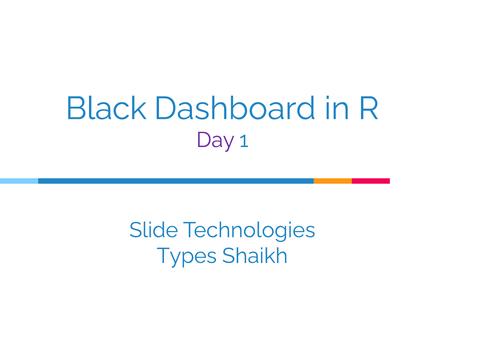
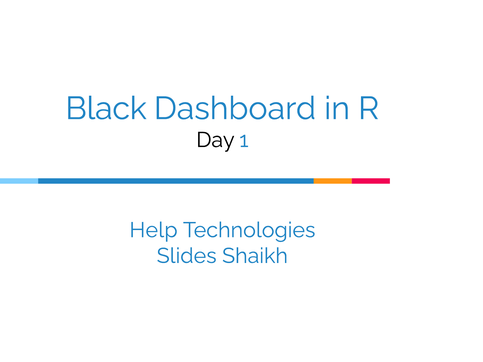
Day colour: purple -> black
Slide: Slide -> Help
Types: Types -> Slides
